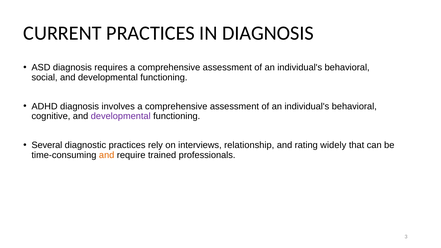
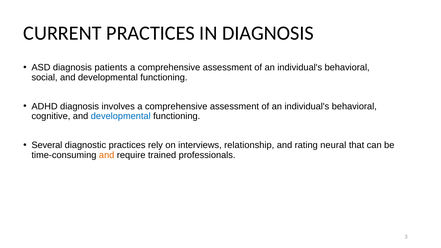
requires: requires -> patients
developmental at (121, 116) colour: purple -> blue
widely: widely -> neural
